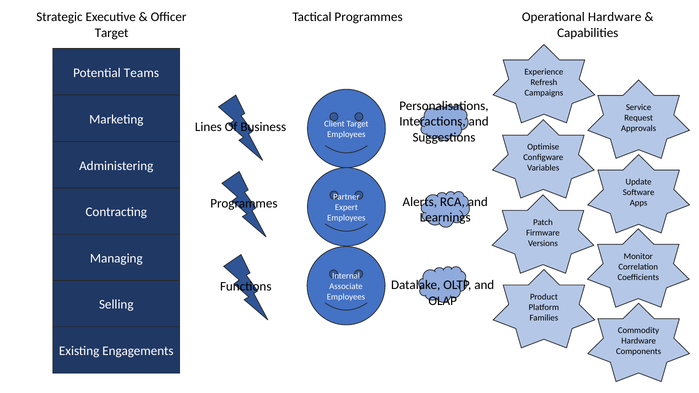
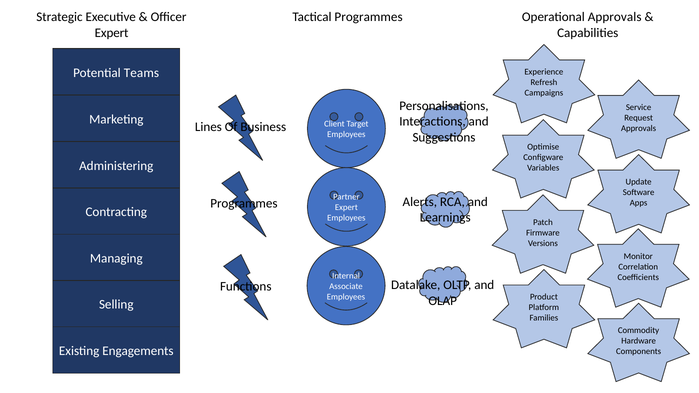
Operational Hardware: Hardware -> Approvals
Target at (112, 33): Target -> Expert
